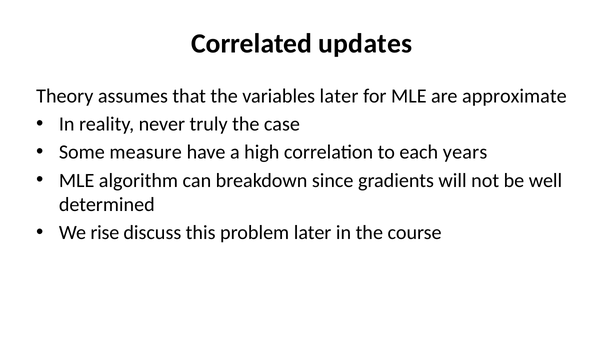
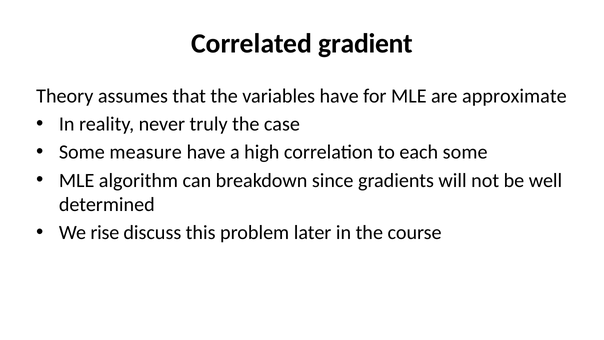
updates: updates -> gradient
variables later: later -> have
each years: years -> some
